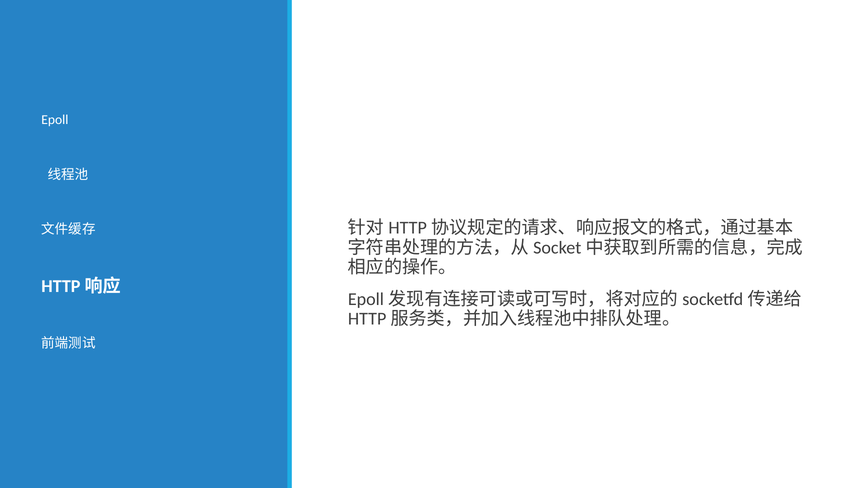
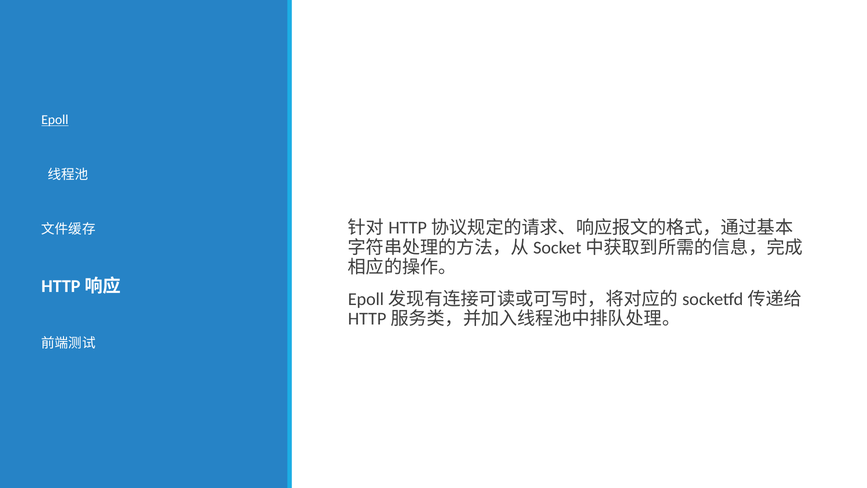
Epoll underline: none -> present
